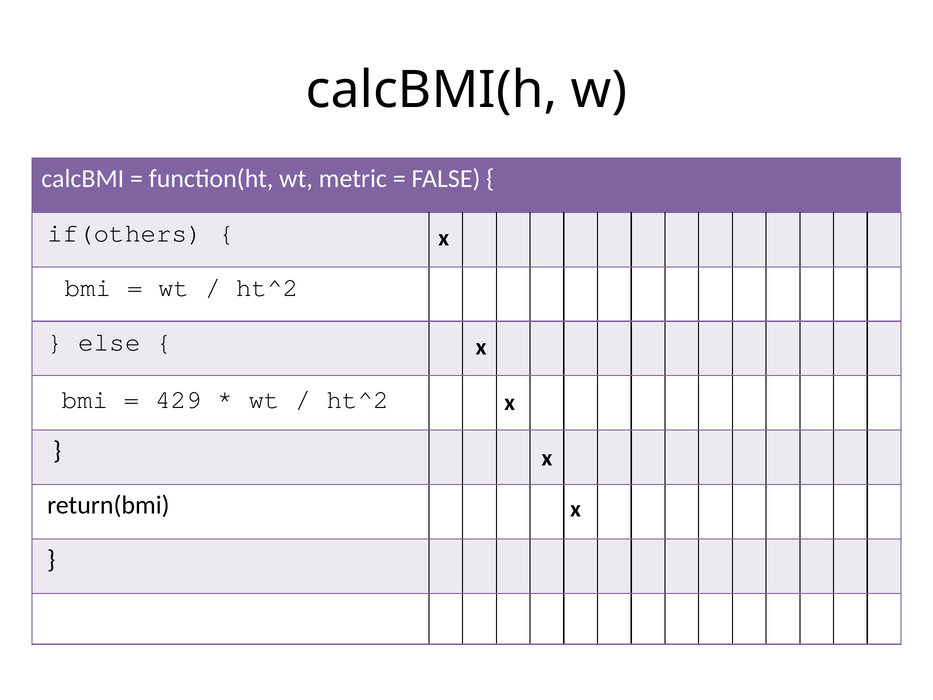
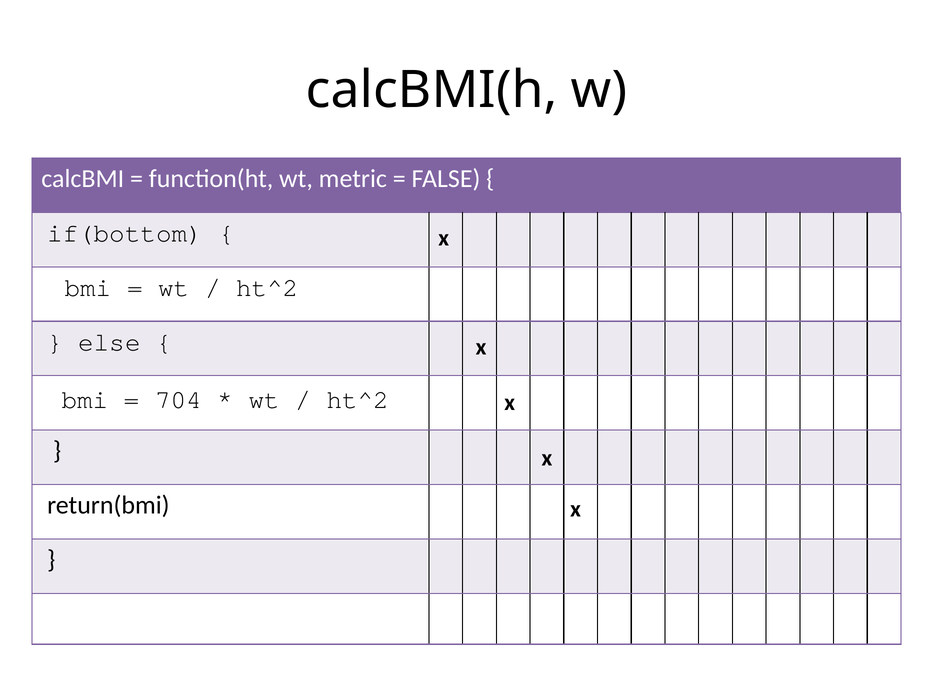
if(others: if(others -> if(bottom
429: 429 -> 704
